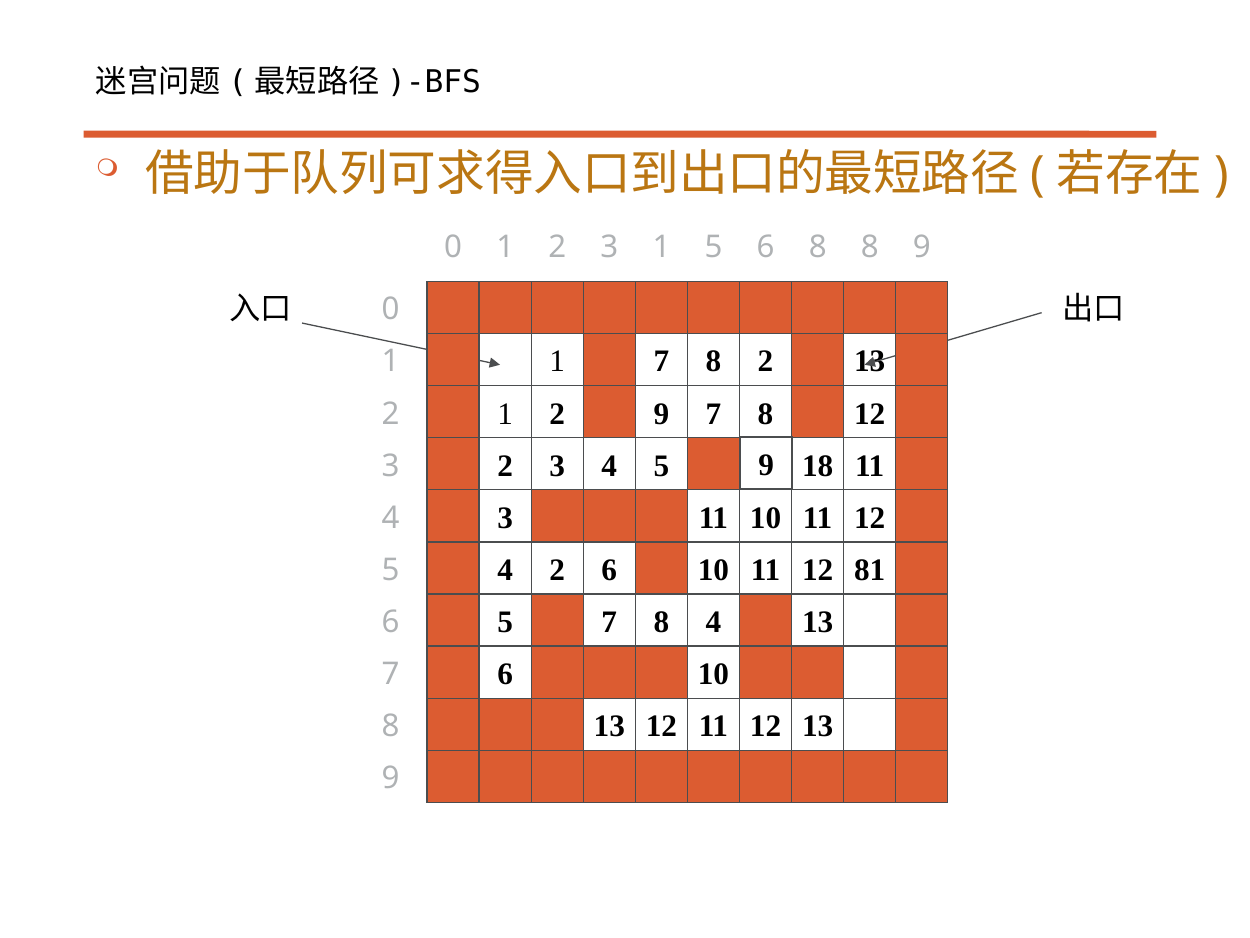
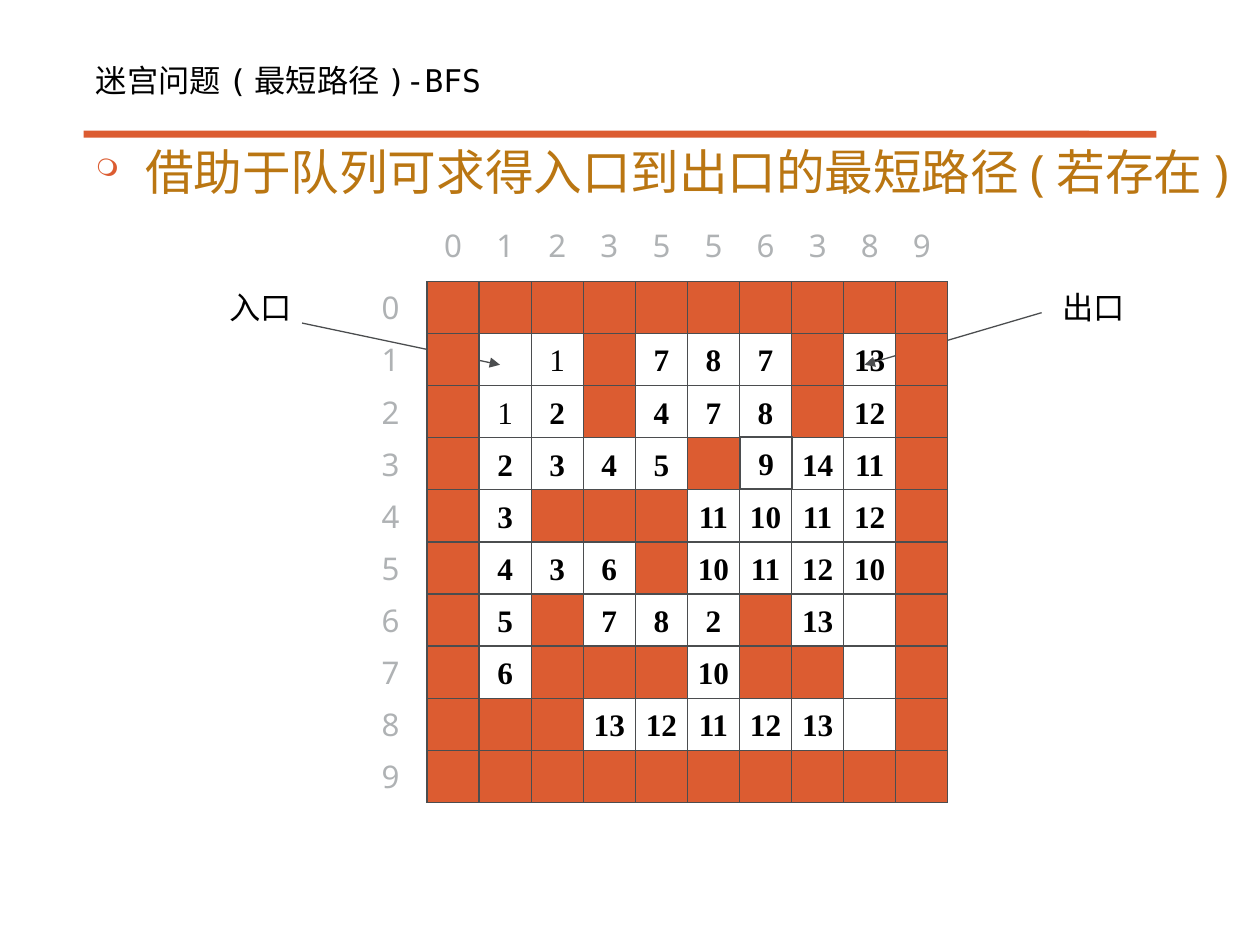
3 1: 1 -> 5
6 8: 8 -> 3
8 2: 2 -> 7
2 9: 9 -> 4
18: 18 -> 14
4 2: 2 -> 3
12 81: 81 -> 10
8 4: 4 -> 2
